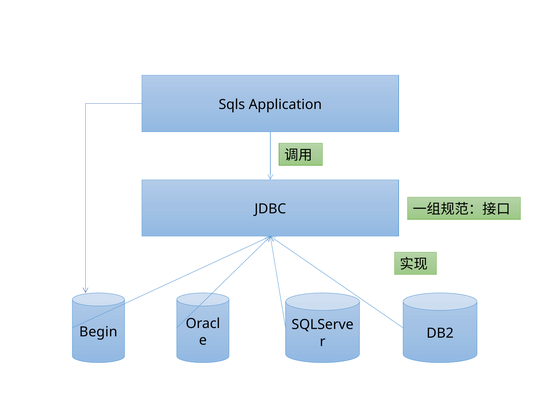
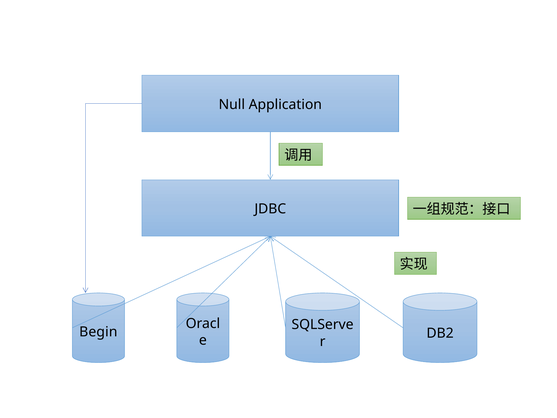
Sqls: Sqls -> Null
